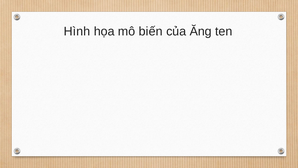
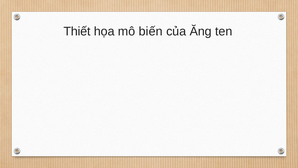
Hình: Hình -> Thiết
